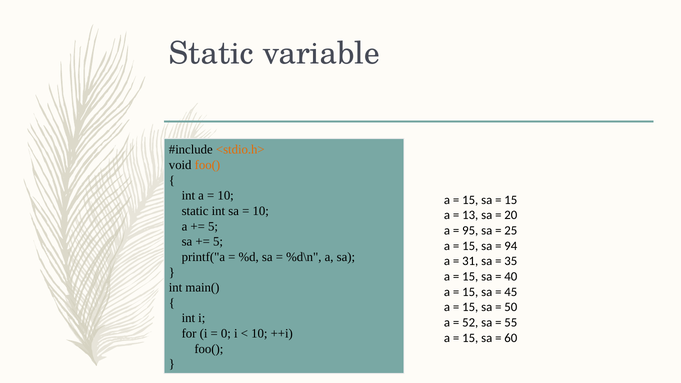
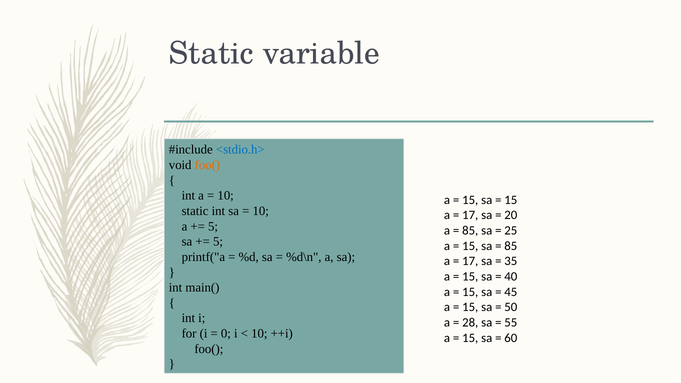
<stdio.h> colour: orange -> blue
13 at (470, 215): 13 -> 17
95 at (470, 231): 95 -> 85
94 at (511, 246): 94 -> 85
31 at (470, 261): 31 -> 17
52: 52 -> 28
